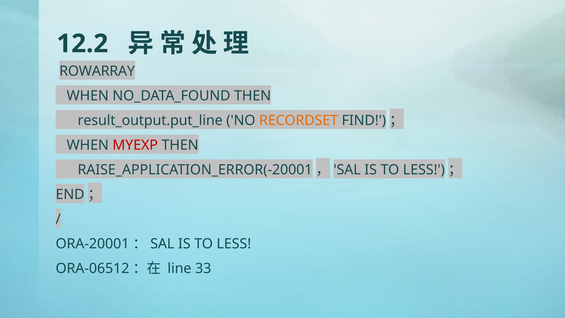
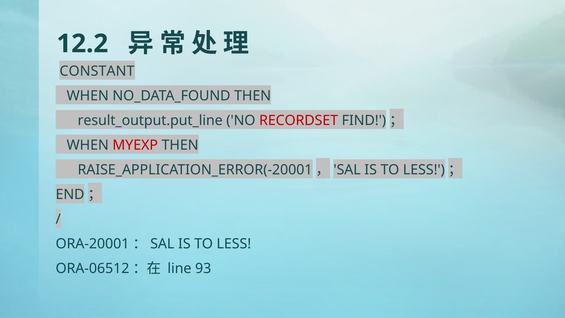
ROWARRAY: ROWARRAY -> CONSTANT
RECORDSET colour: orange -> red
33: 33 -> 93
